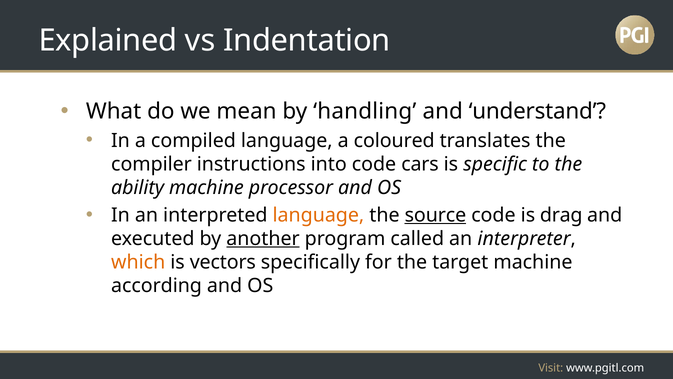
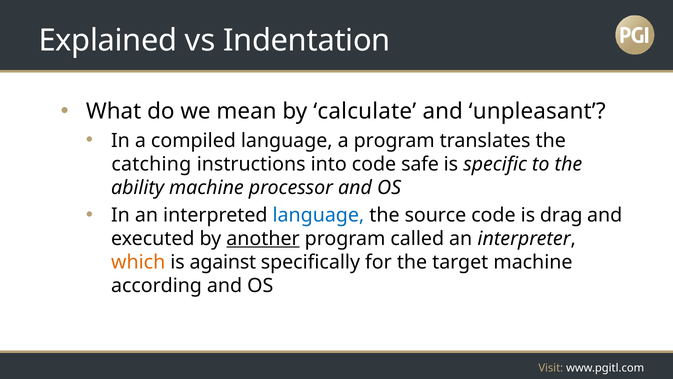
handling: handling -> calculate
understand: understand -> unpleasant
a coloured: coloured -> program
compiler: compiler -> catching
cars: cars -> safe
language at (318, 215) colour: orange -> blue
source underline: present -> none
vectors: vectors -> against
